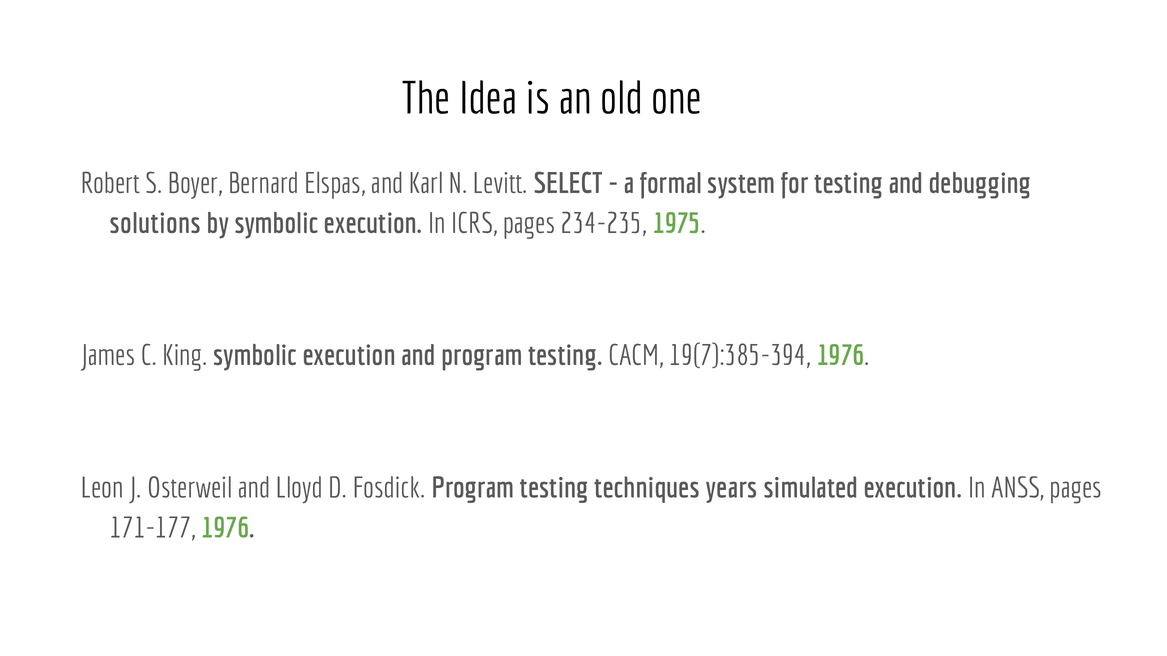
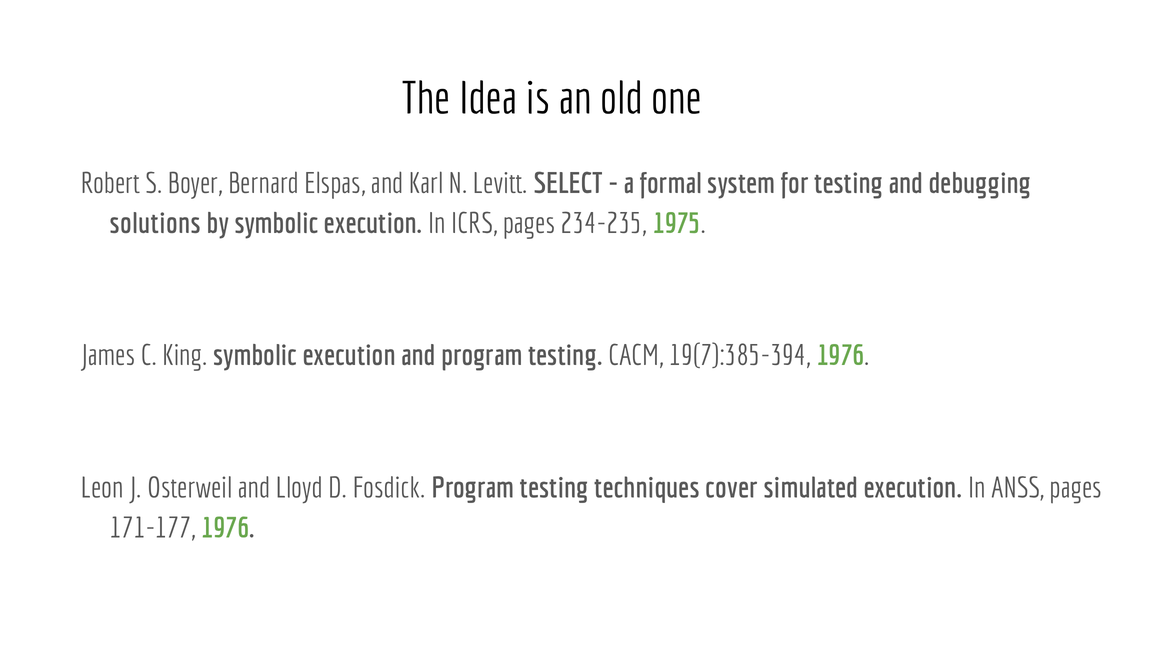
years: years -> cover
